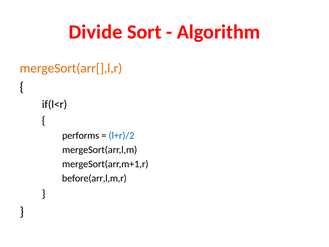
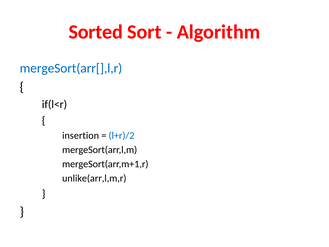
Divide: Divide -> Sorted
mergeSort(arr[],l,r colour: orange -> blue
performs: performs -> insertion
before(arr,l,m,r: before(arr,l,m,r -> unlike(arr,l,m,r
